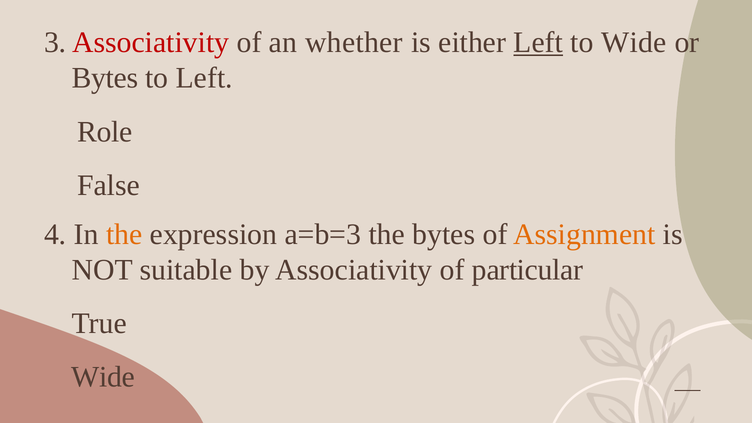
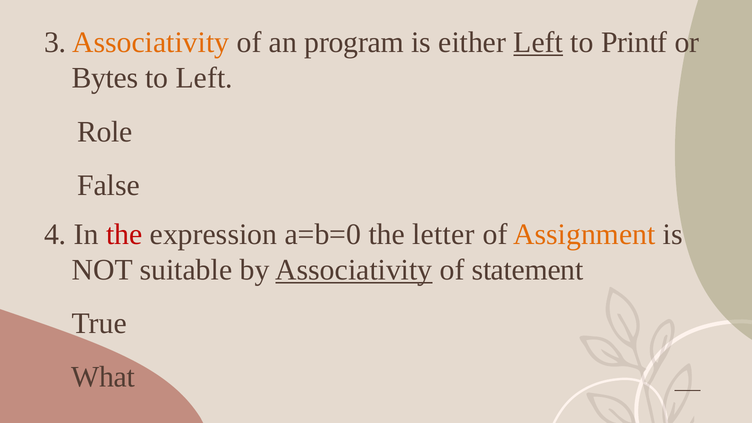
Associativity at (151, 42) colour: red -> orange
whether: whether -> program
to Wide: Wide -> Printf
the at (124, 234) colour: orange -> red
a=b=3: a=b=3 -> a=b=0
the bytes: bytes -> letter
Associativity at (354, 270) underline: none -> present
particular: particular -> statement
Wide at (103, 377): Wide -> What
